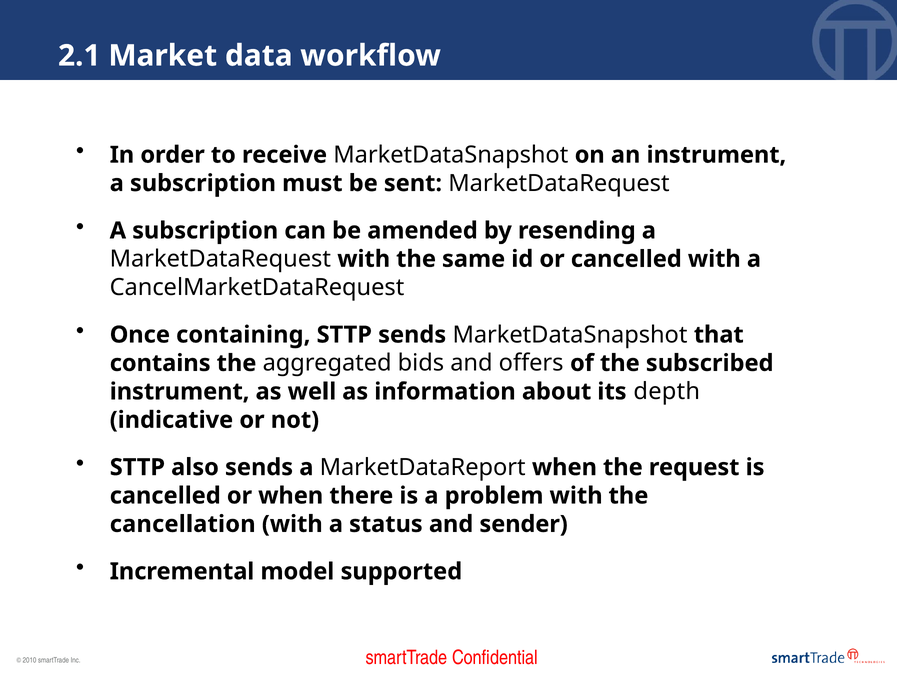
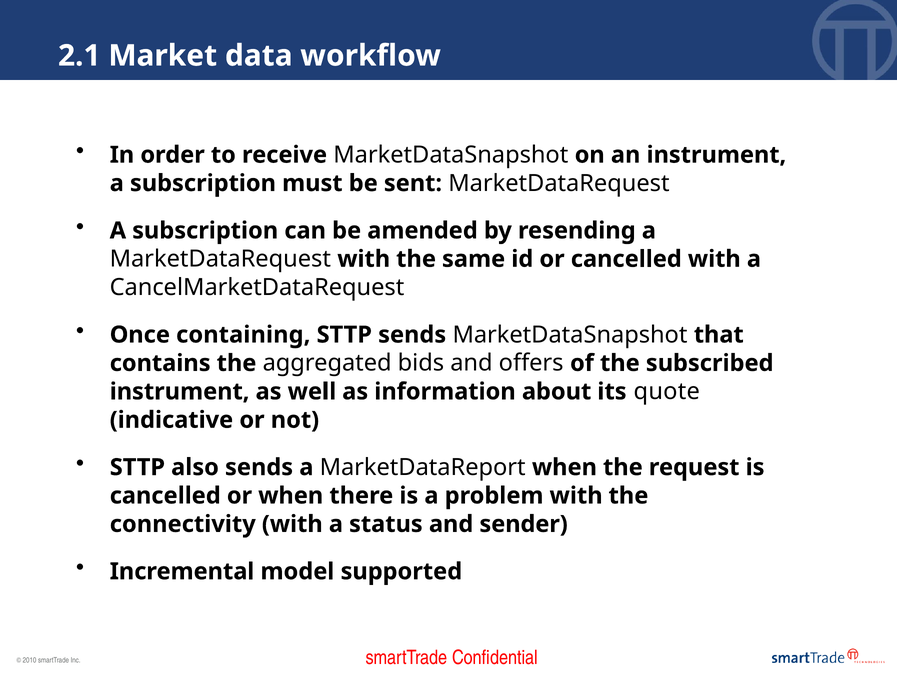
depth: depth -> quote
cancellation: cancellation -> connectivity
